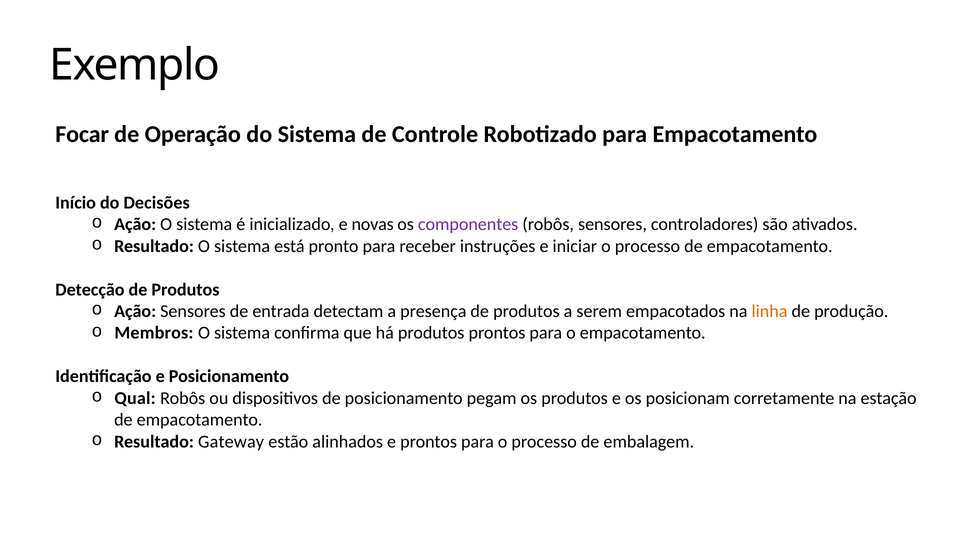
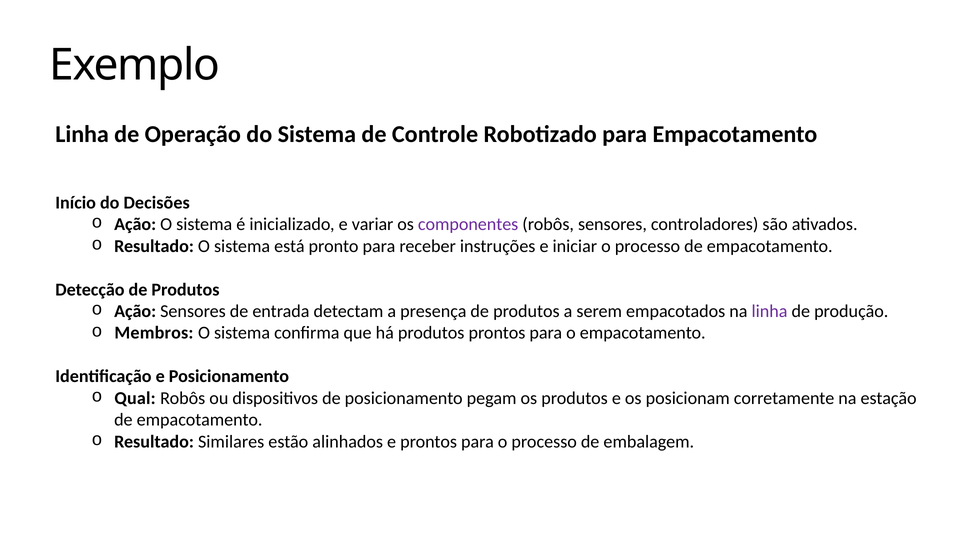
Focar at (82, 134): Focar -> Linha
novas: novas -> variar
linha at (770, 311) colour: orange -> purple
Gateway: Gateway -> Similares
